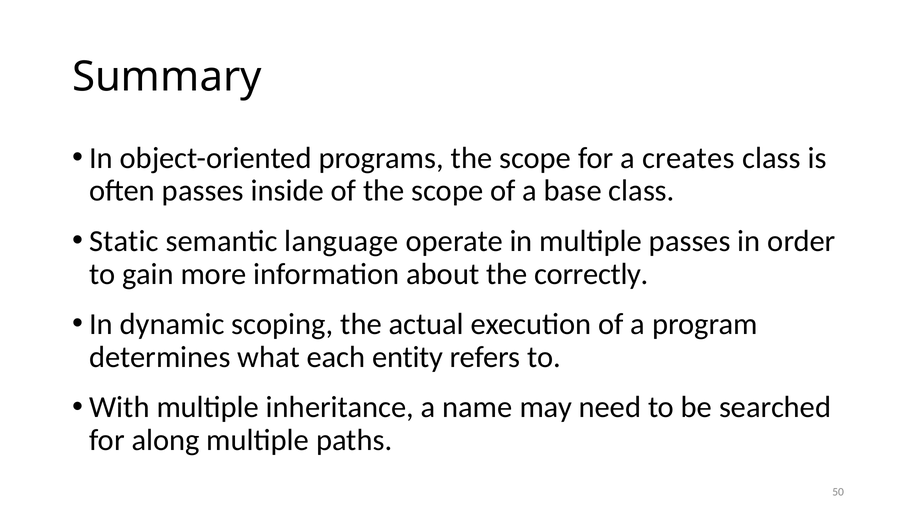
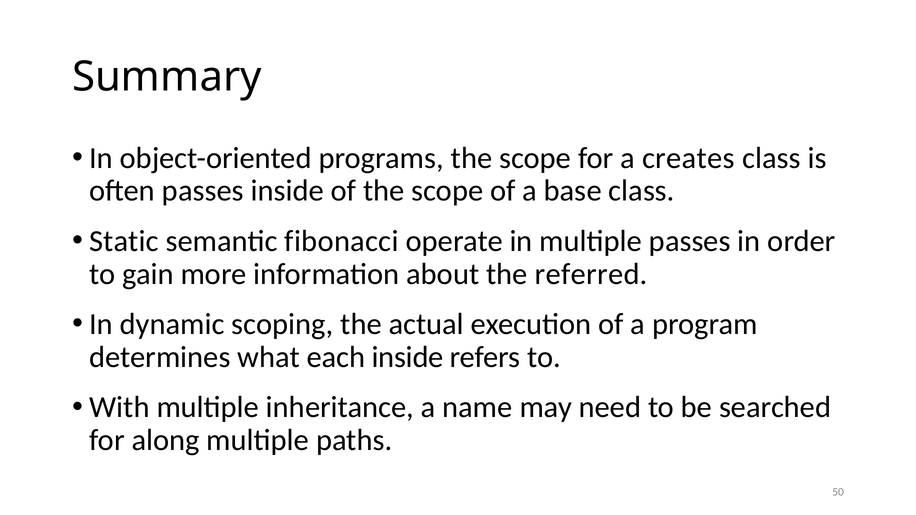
language: language -> fibonacci
correctly: correctly -> referred
each entity: entity -> inside
